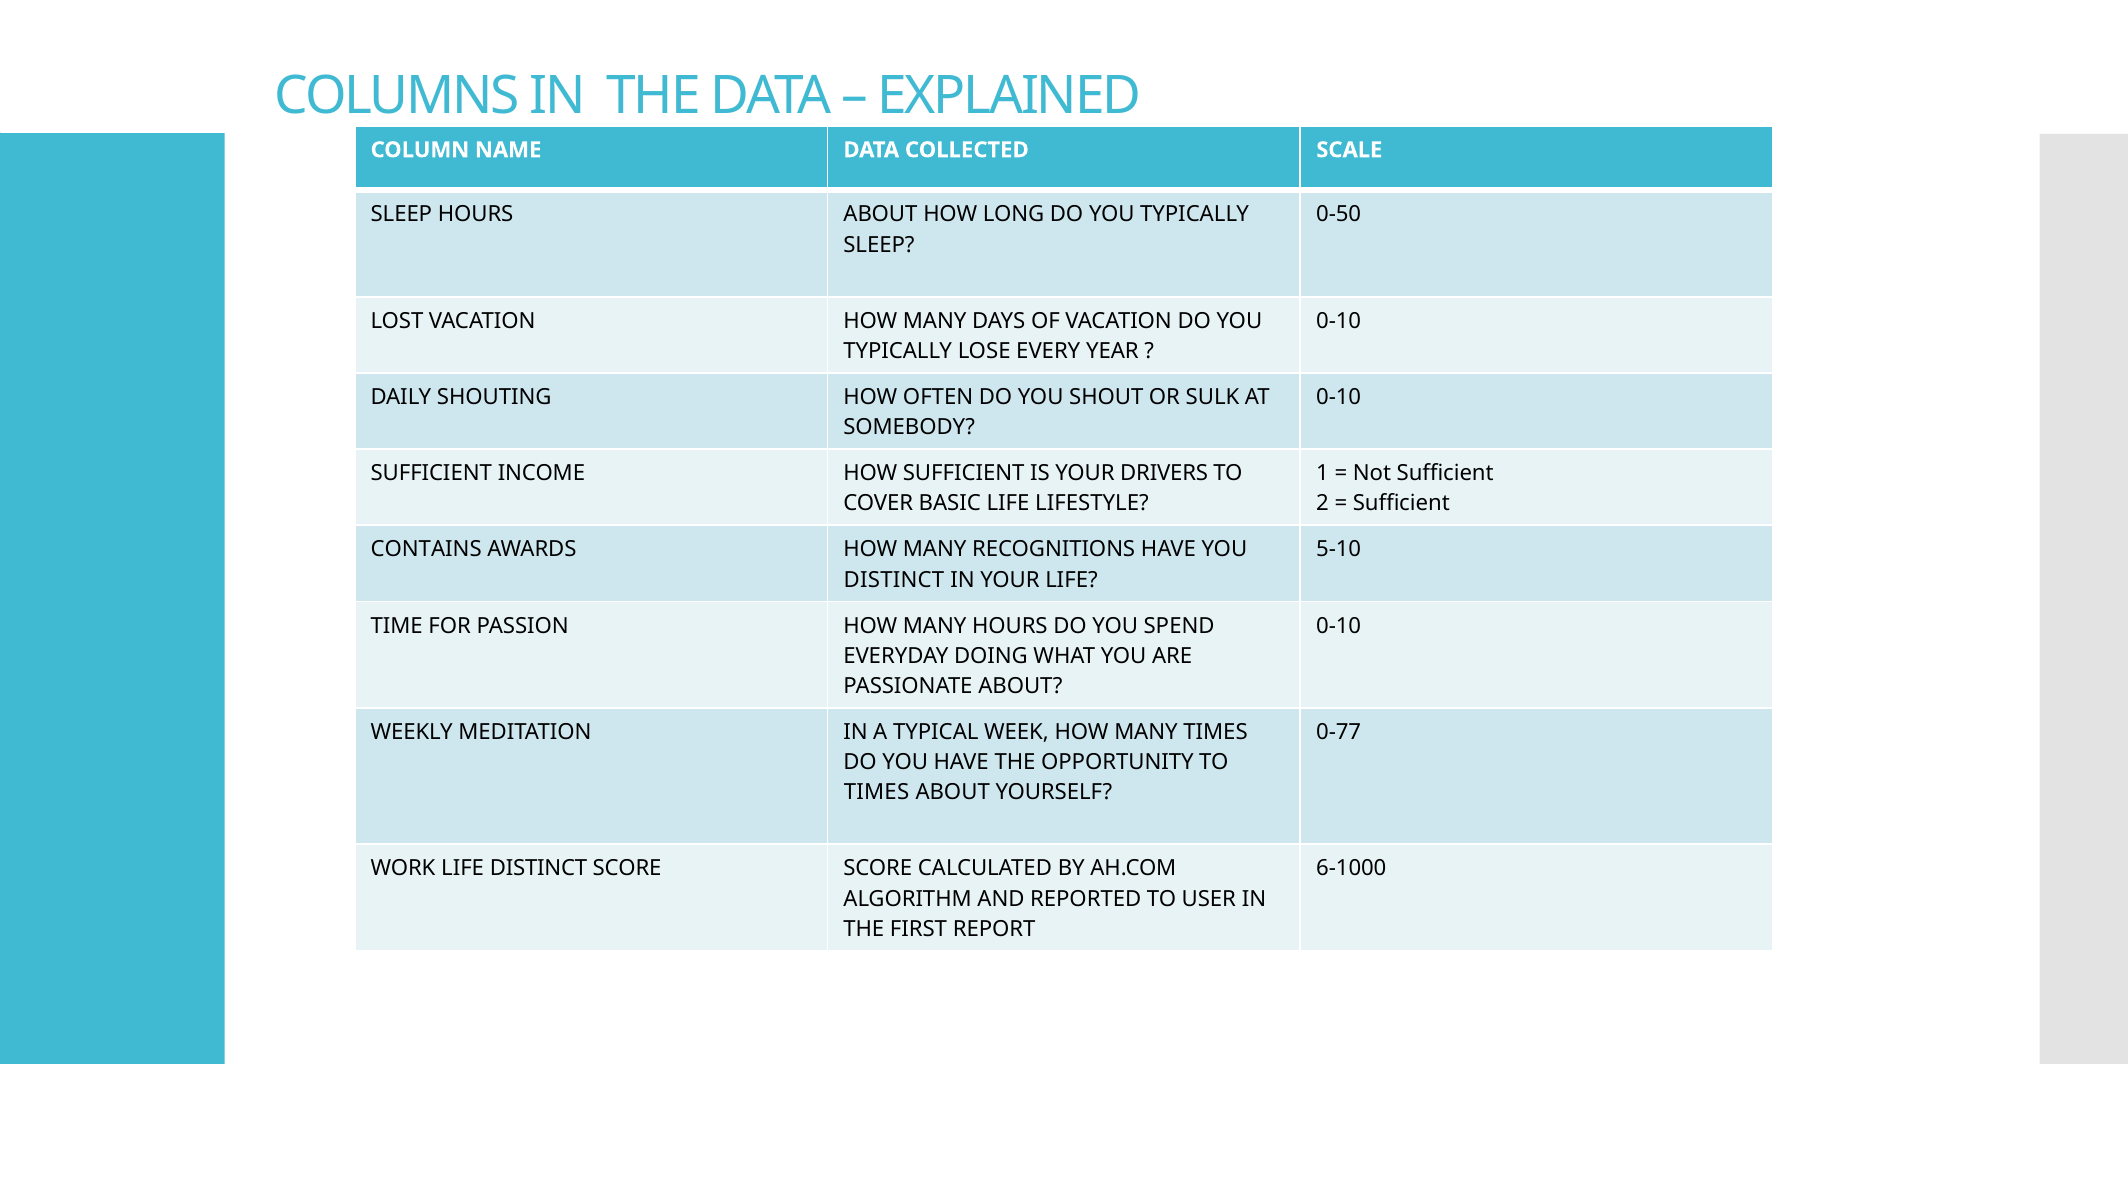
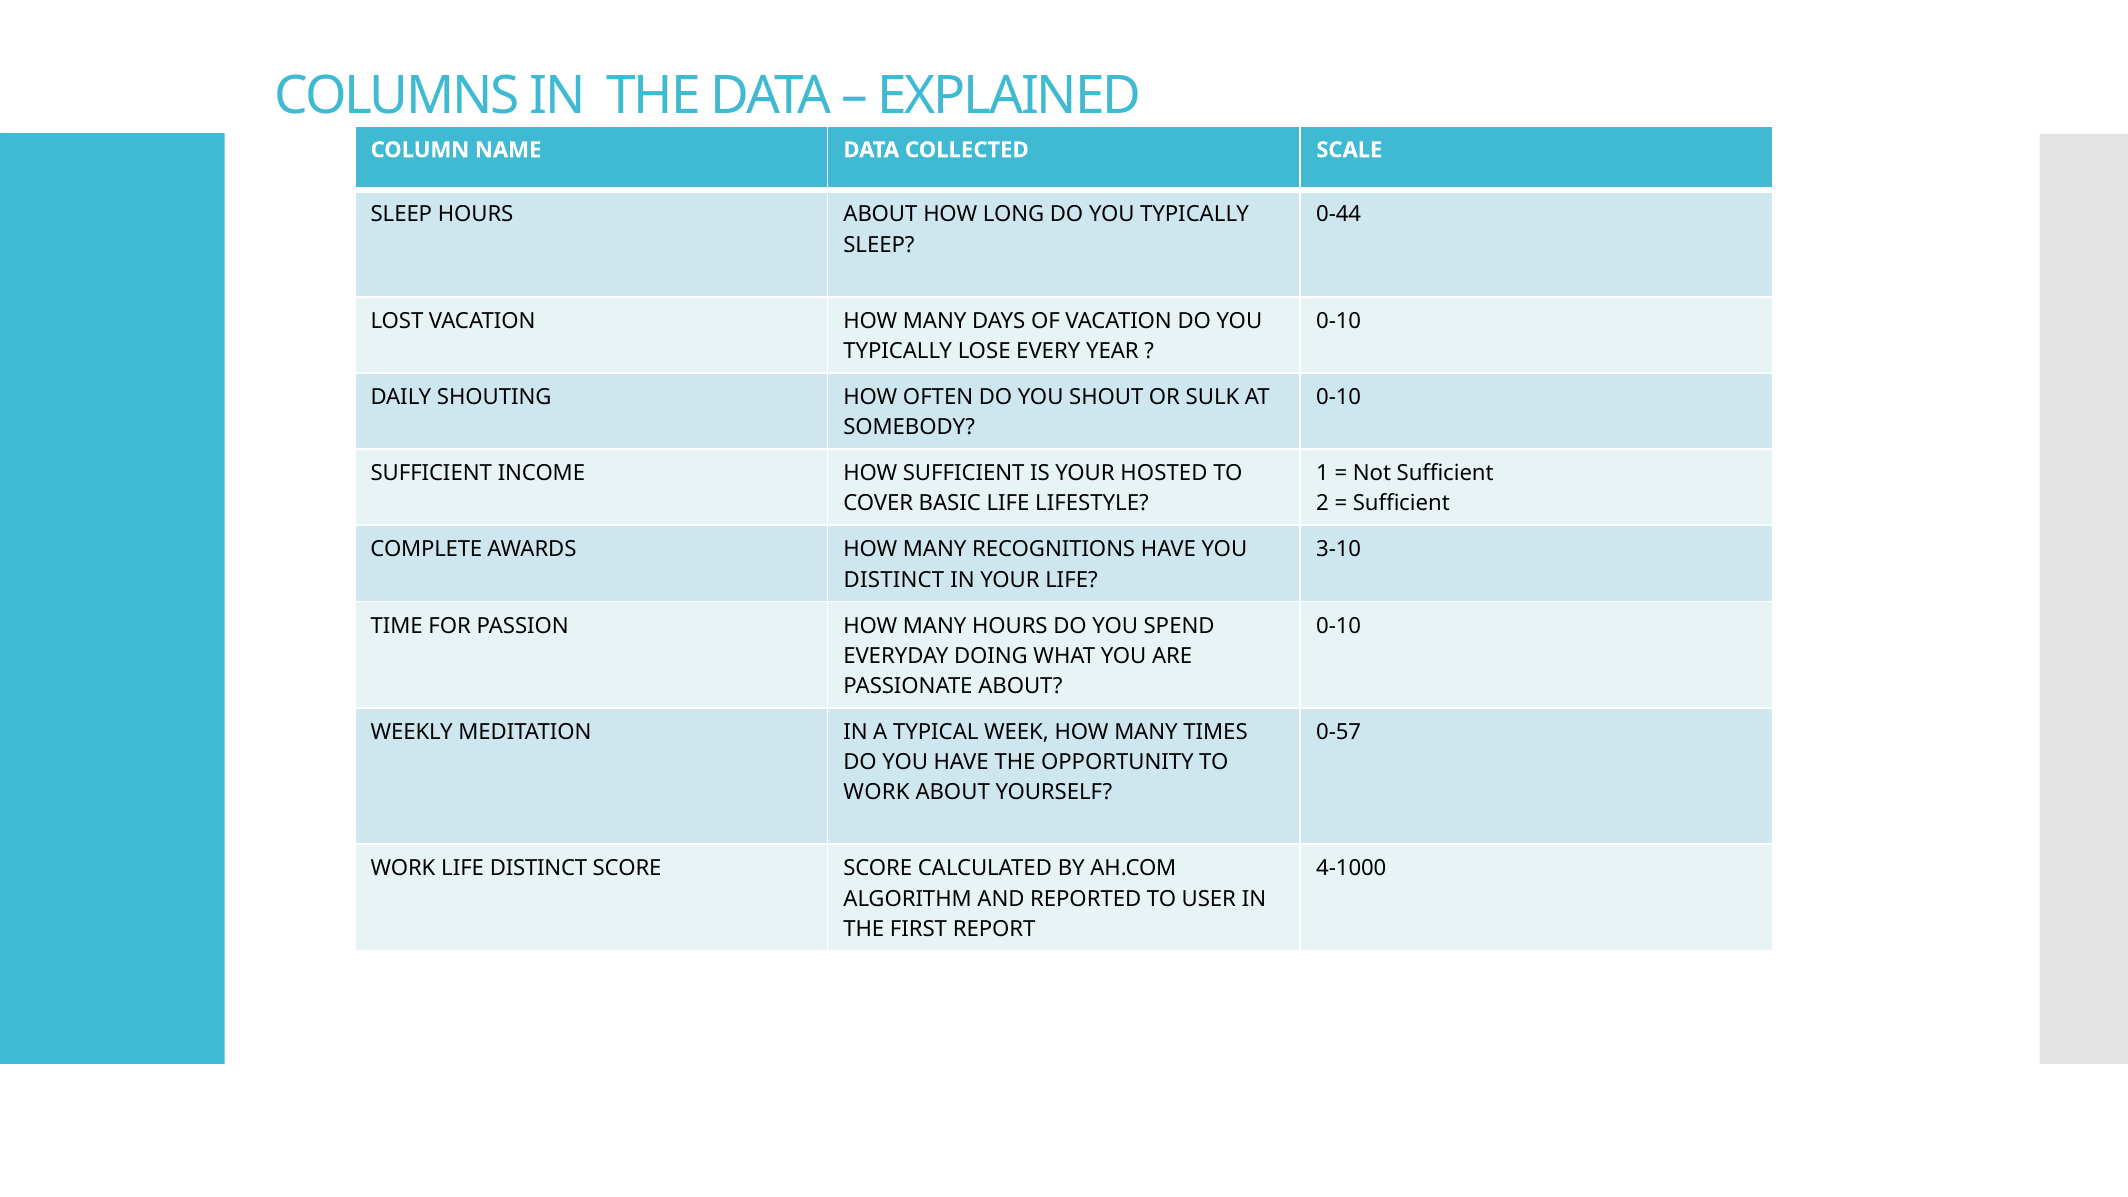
0-50: 0-50 -> 0-44
DRIVERS: DRIVERS -> HOSTED
CONTAINS: CONTAINS -> COMPLETE
5-10: 5-10 -> 3-10
0-77: 0-77 -> 0-57
TIMES at (877, 792): TIMES -> WORK
6-1000: 6-1000 -> 4-1000
